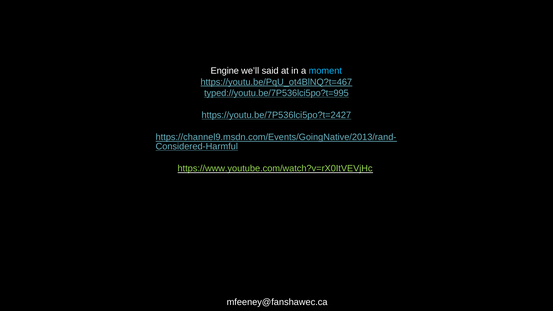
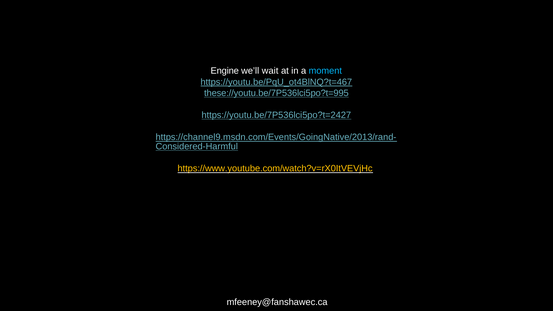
said: said -> wait
typed://youtu.be/7P536lci5po?t=995: typed://youtu.be/7P536lci5po?t=995 -> these://youtu.be/7P536lci5po?t=995
https://www.youtube.com/watch?v=rX0ItVEVjHc colour: light green -> yellow
